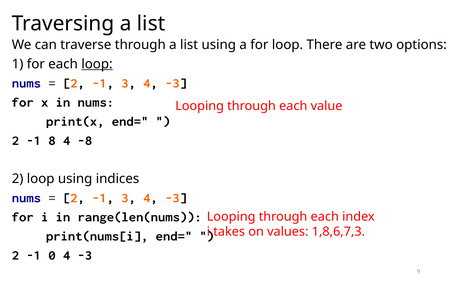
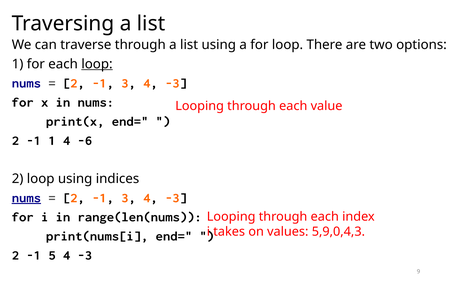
-1 8: 8 -> 1
-8: -8 -> -6
nums at (26, 198) underline: none -> present
1,8,6,7,3: 1,8,6,7,3 -> 5,9,0,4,3
0: 0 -> 5
